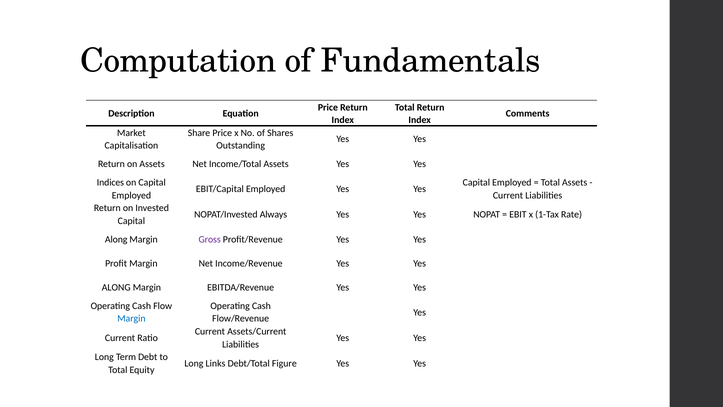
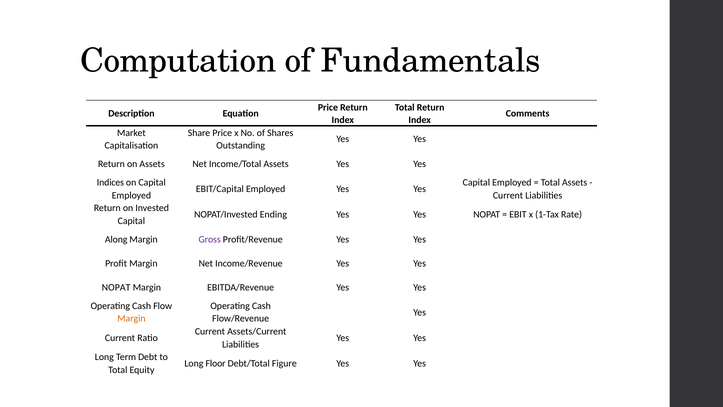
Always: Always -> Ending
ALONG at (116, 287): ALONG -> NOPAT
Margin at (131, 319) colour: blue -> orange
Links: Links -> Floor
